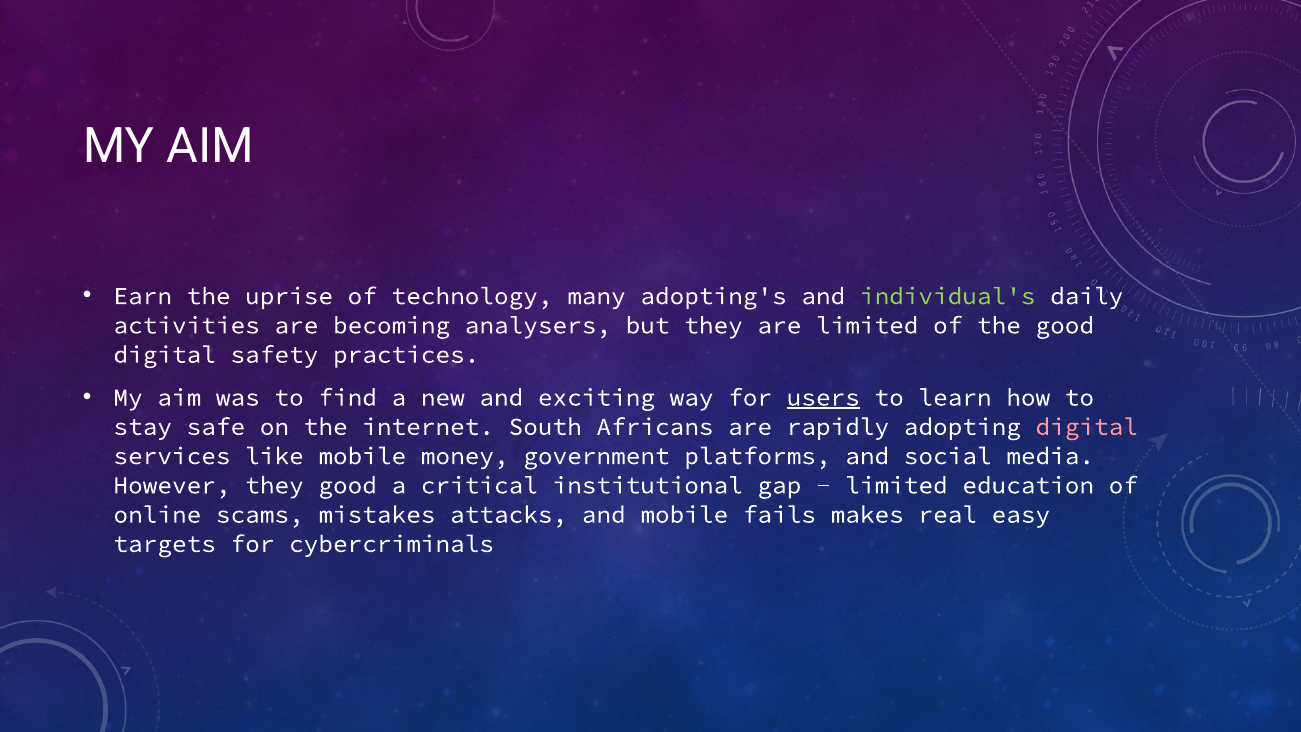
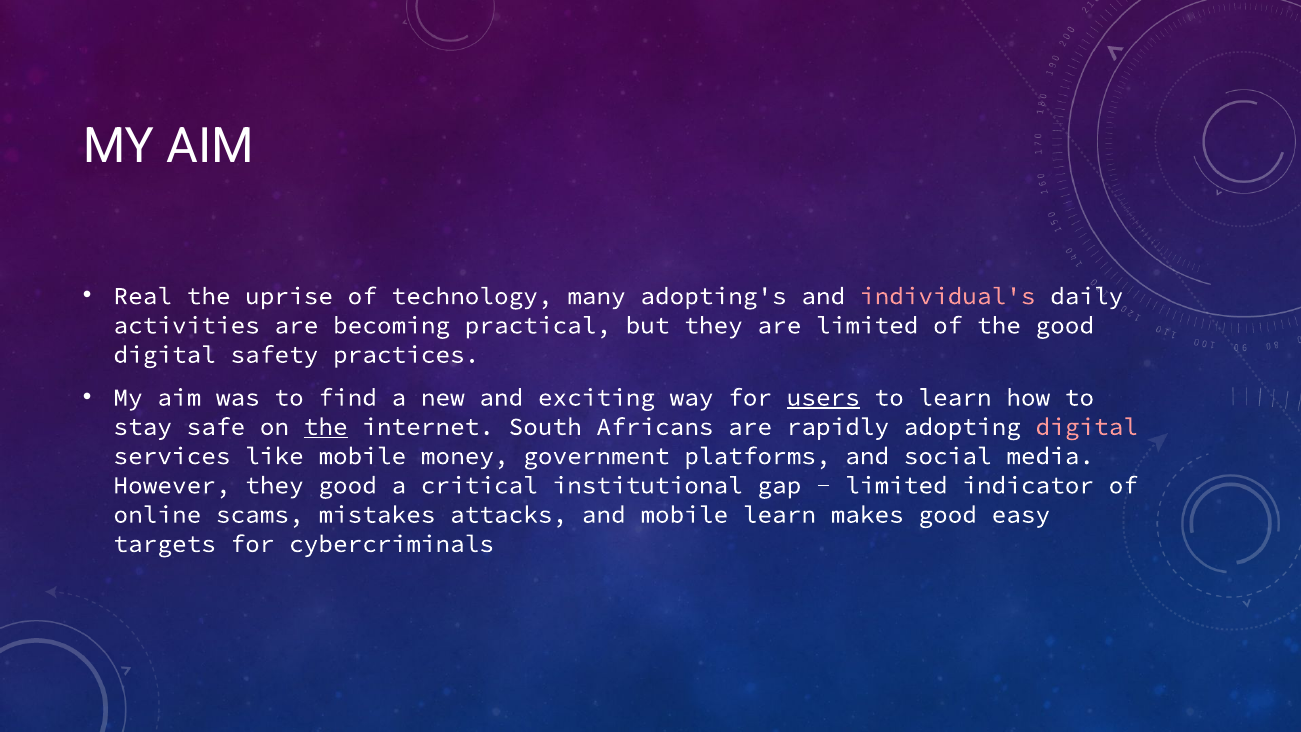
Earn: Earn -> Real
individual's colour: light green -> pink
analysers: analysers -> practical
the at (326, 427) underline: none -> present
education: education -> indicator
mobile fails: fails -> learn
makes real: real -> good
